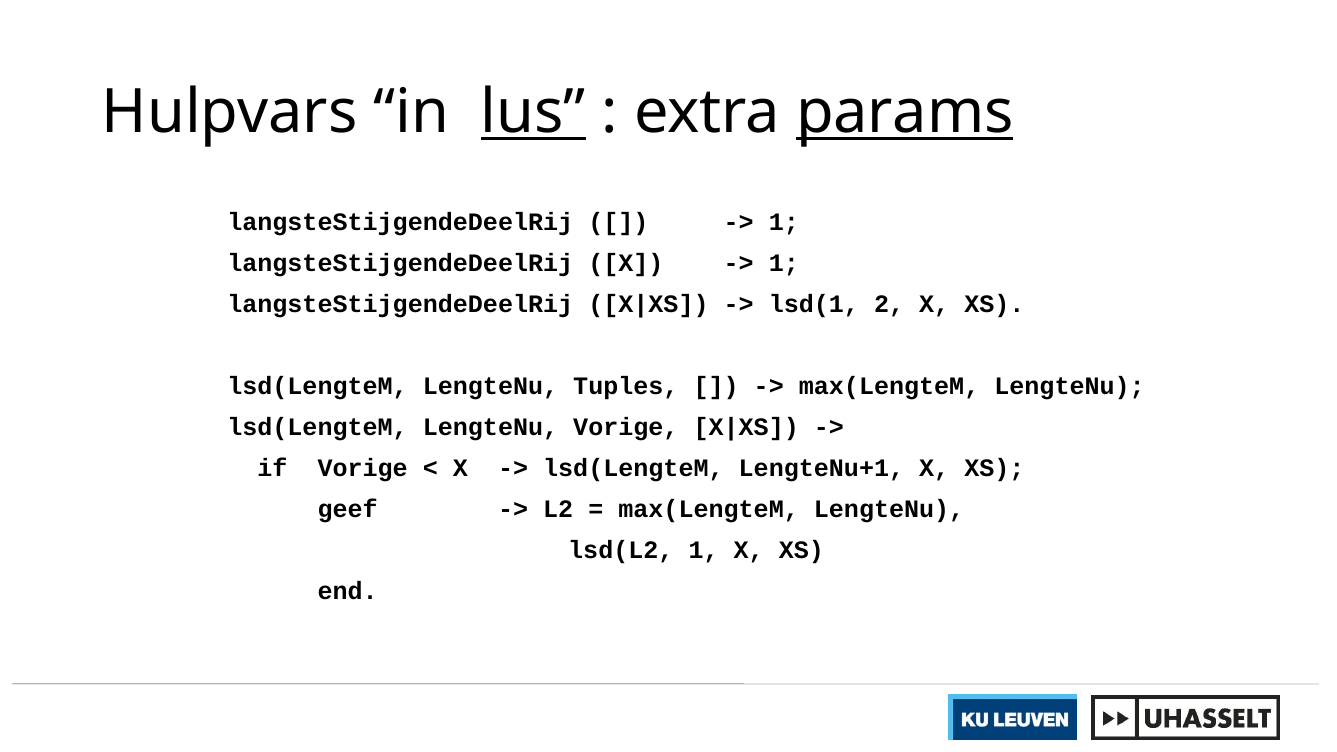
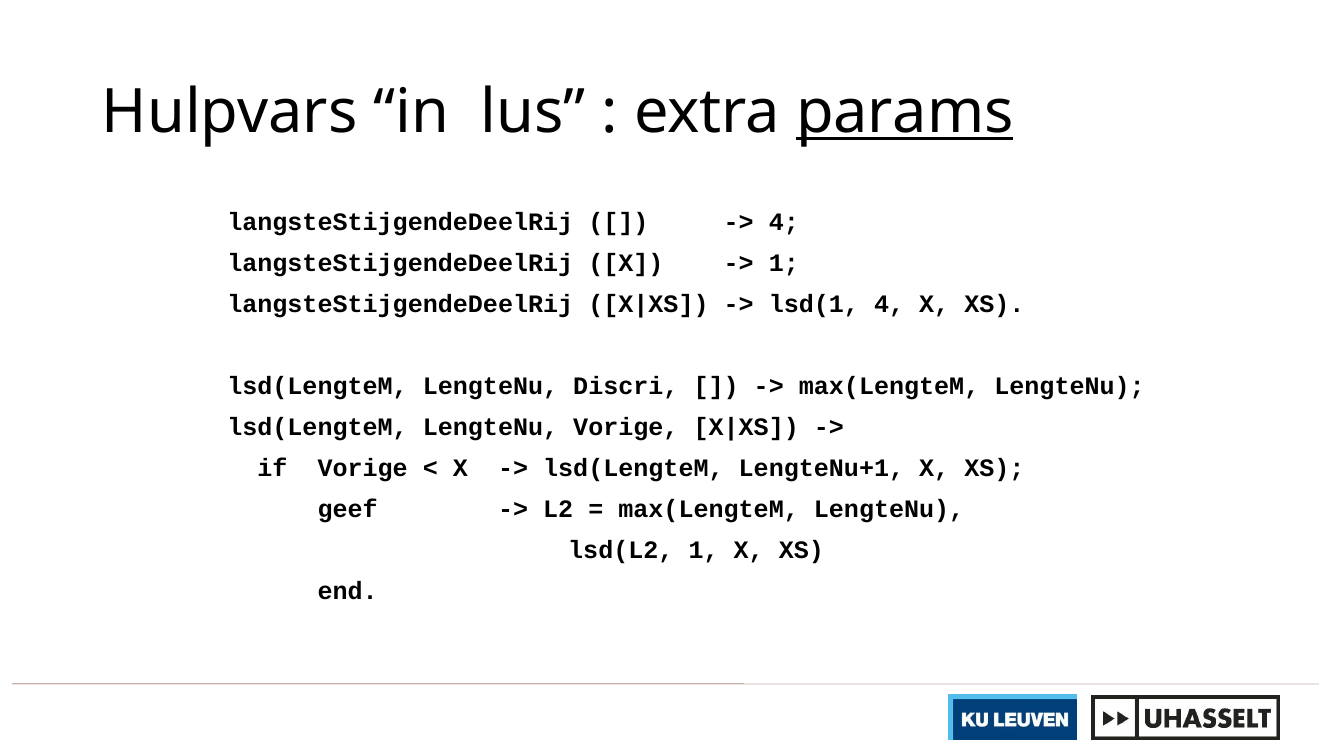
lus underline: present -> none
1 at (784, 223): 1 -> 4
lsd(1 2: 2 -> 4
Tuples: Tuples -> Discri
